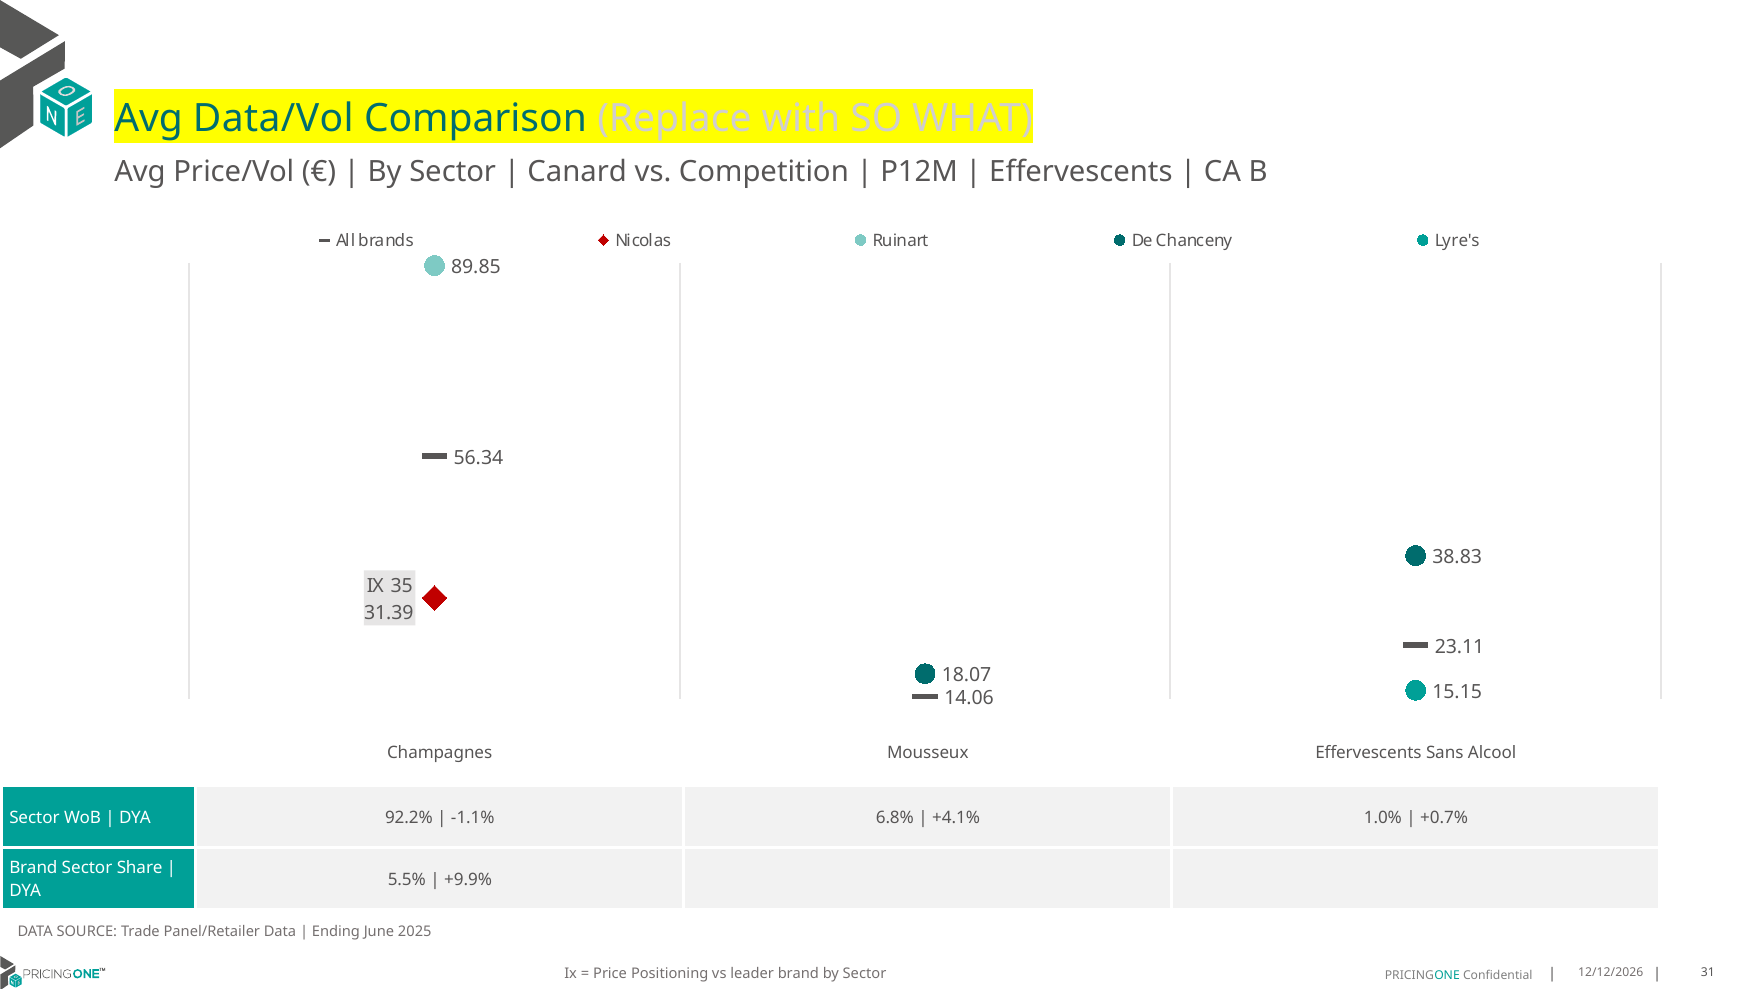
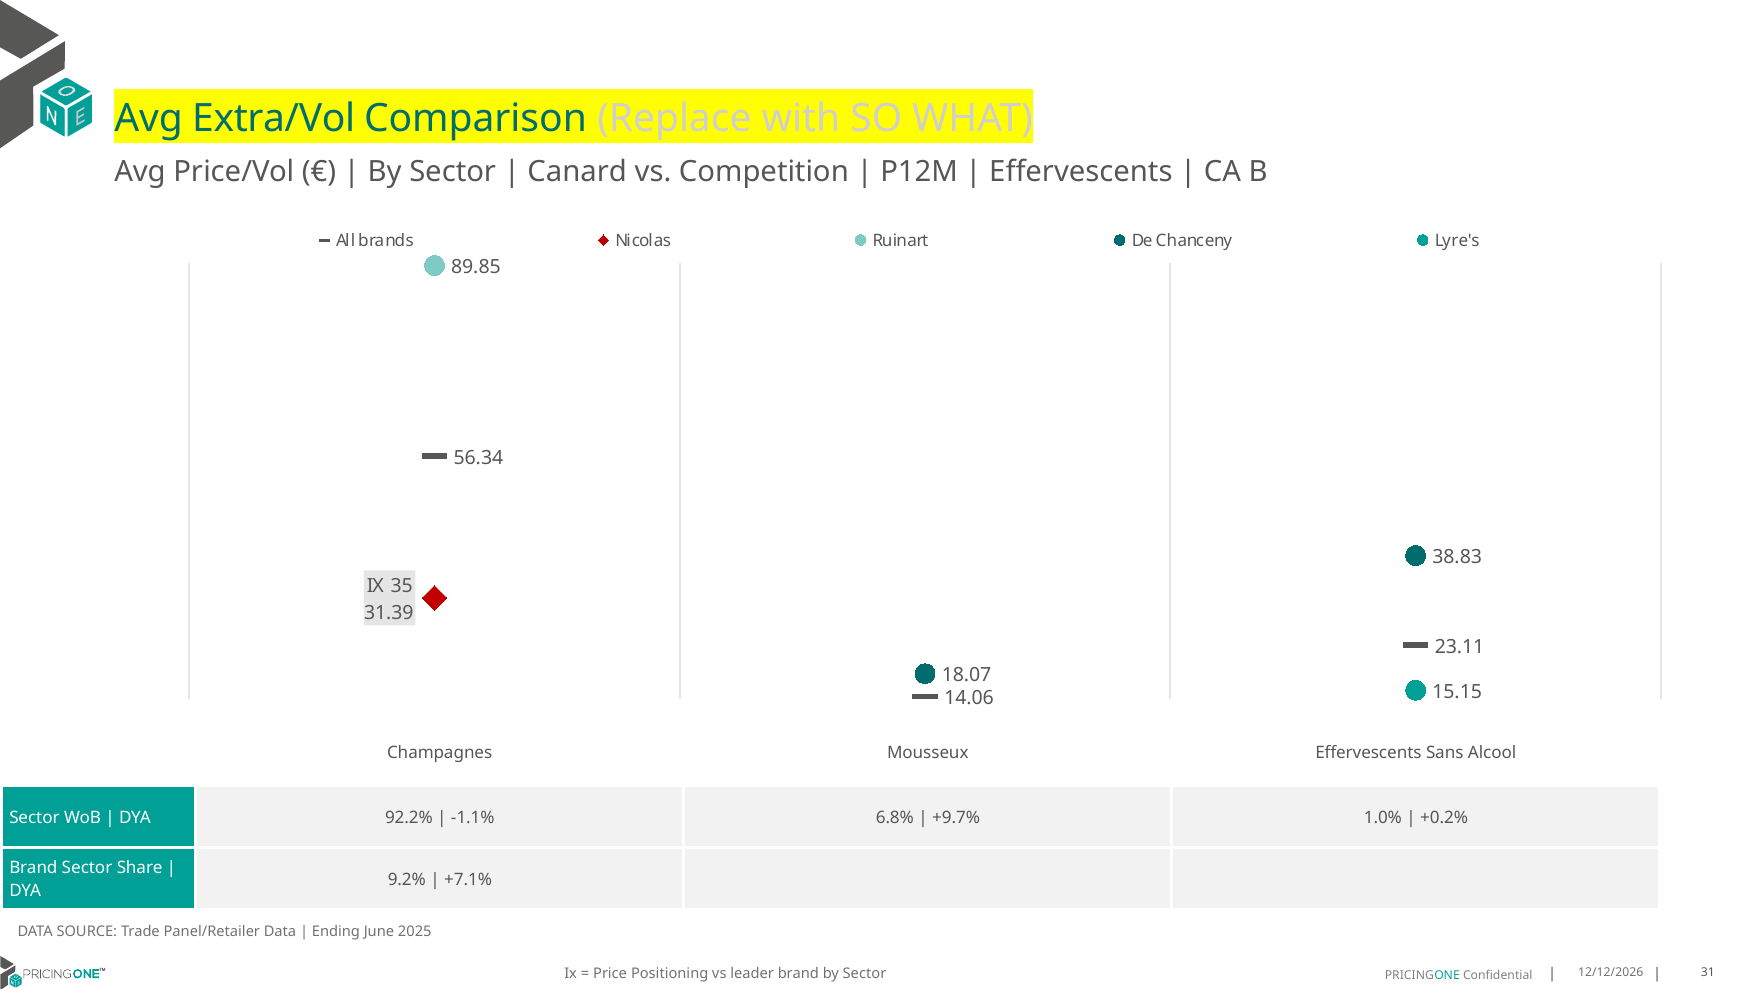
Data/Vol: Data/Vol -> Extra/Vol
+4.1%: +4.1% -> +9.7%
+0.7%: +0.7% -> +0.2%
5.5%: 5.5% -> 9.2%
+9.9%: +9.9% -> +7.1%
